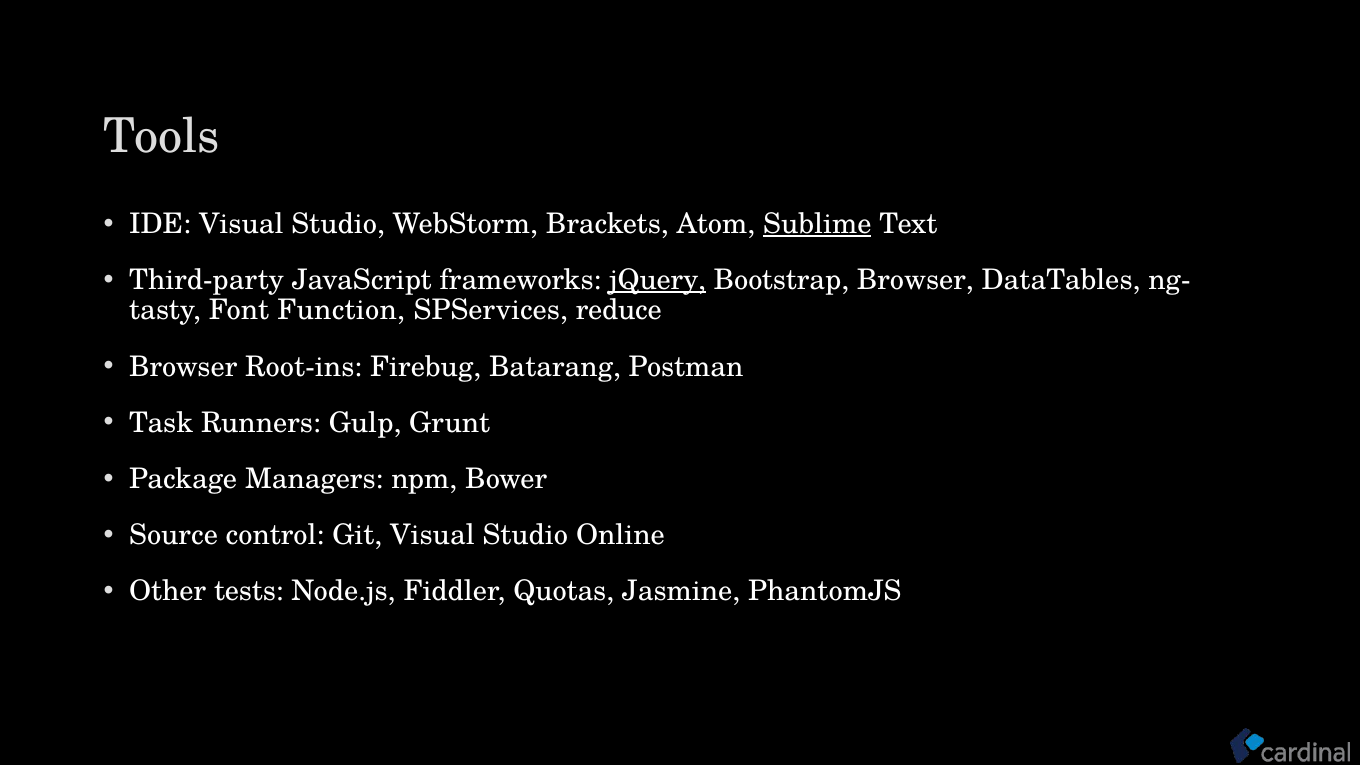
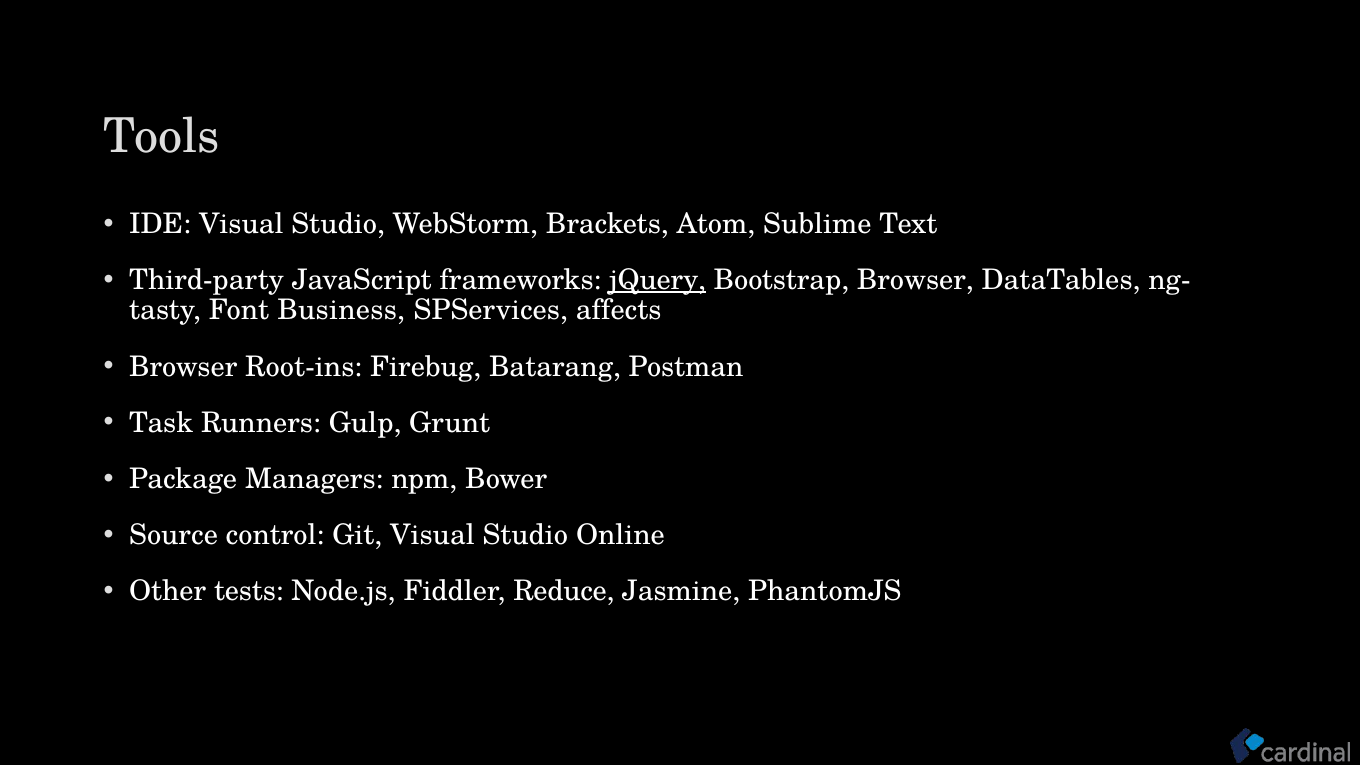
Sublime underline: present -> none
Function: Function -> Business
reduce: reduce -> affects
Quotas: Quotas -> Reduce
